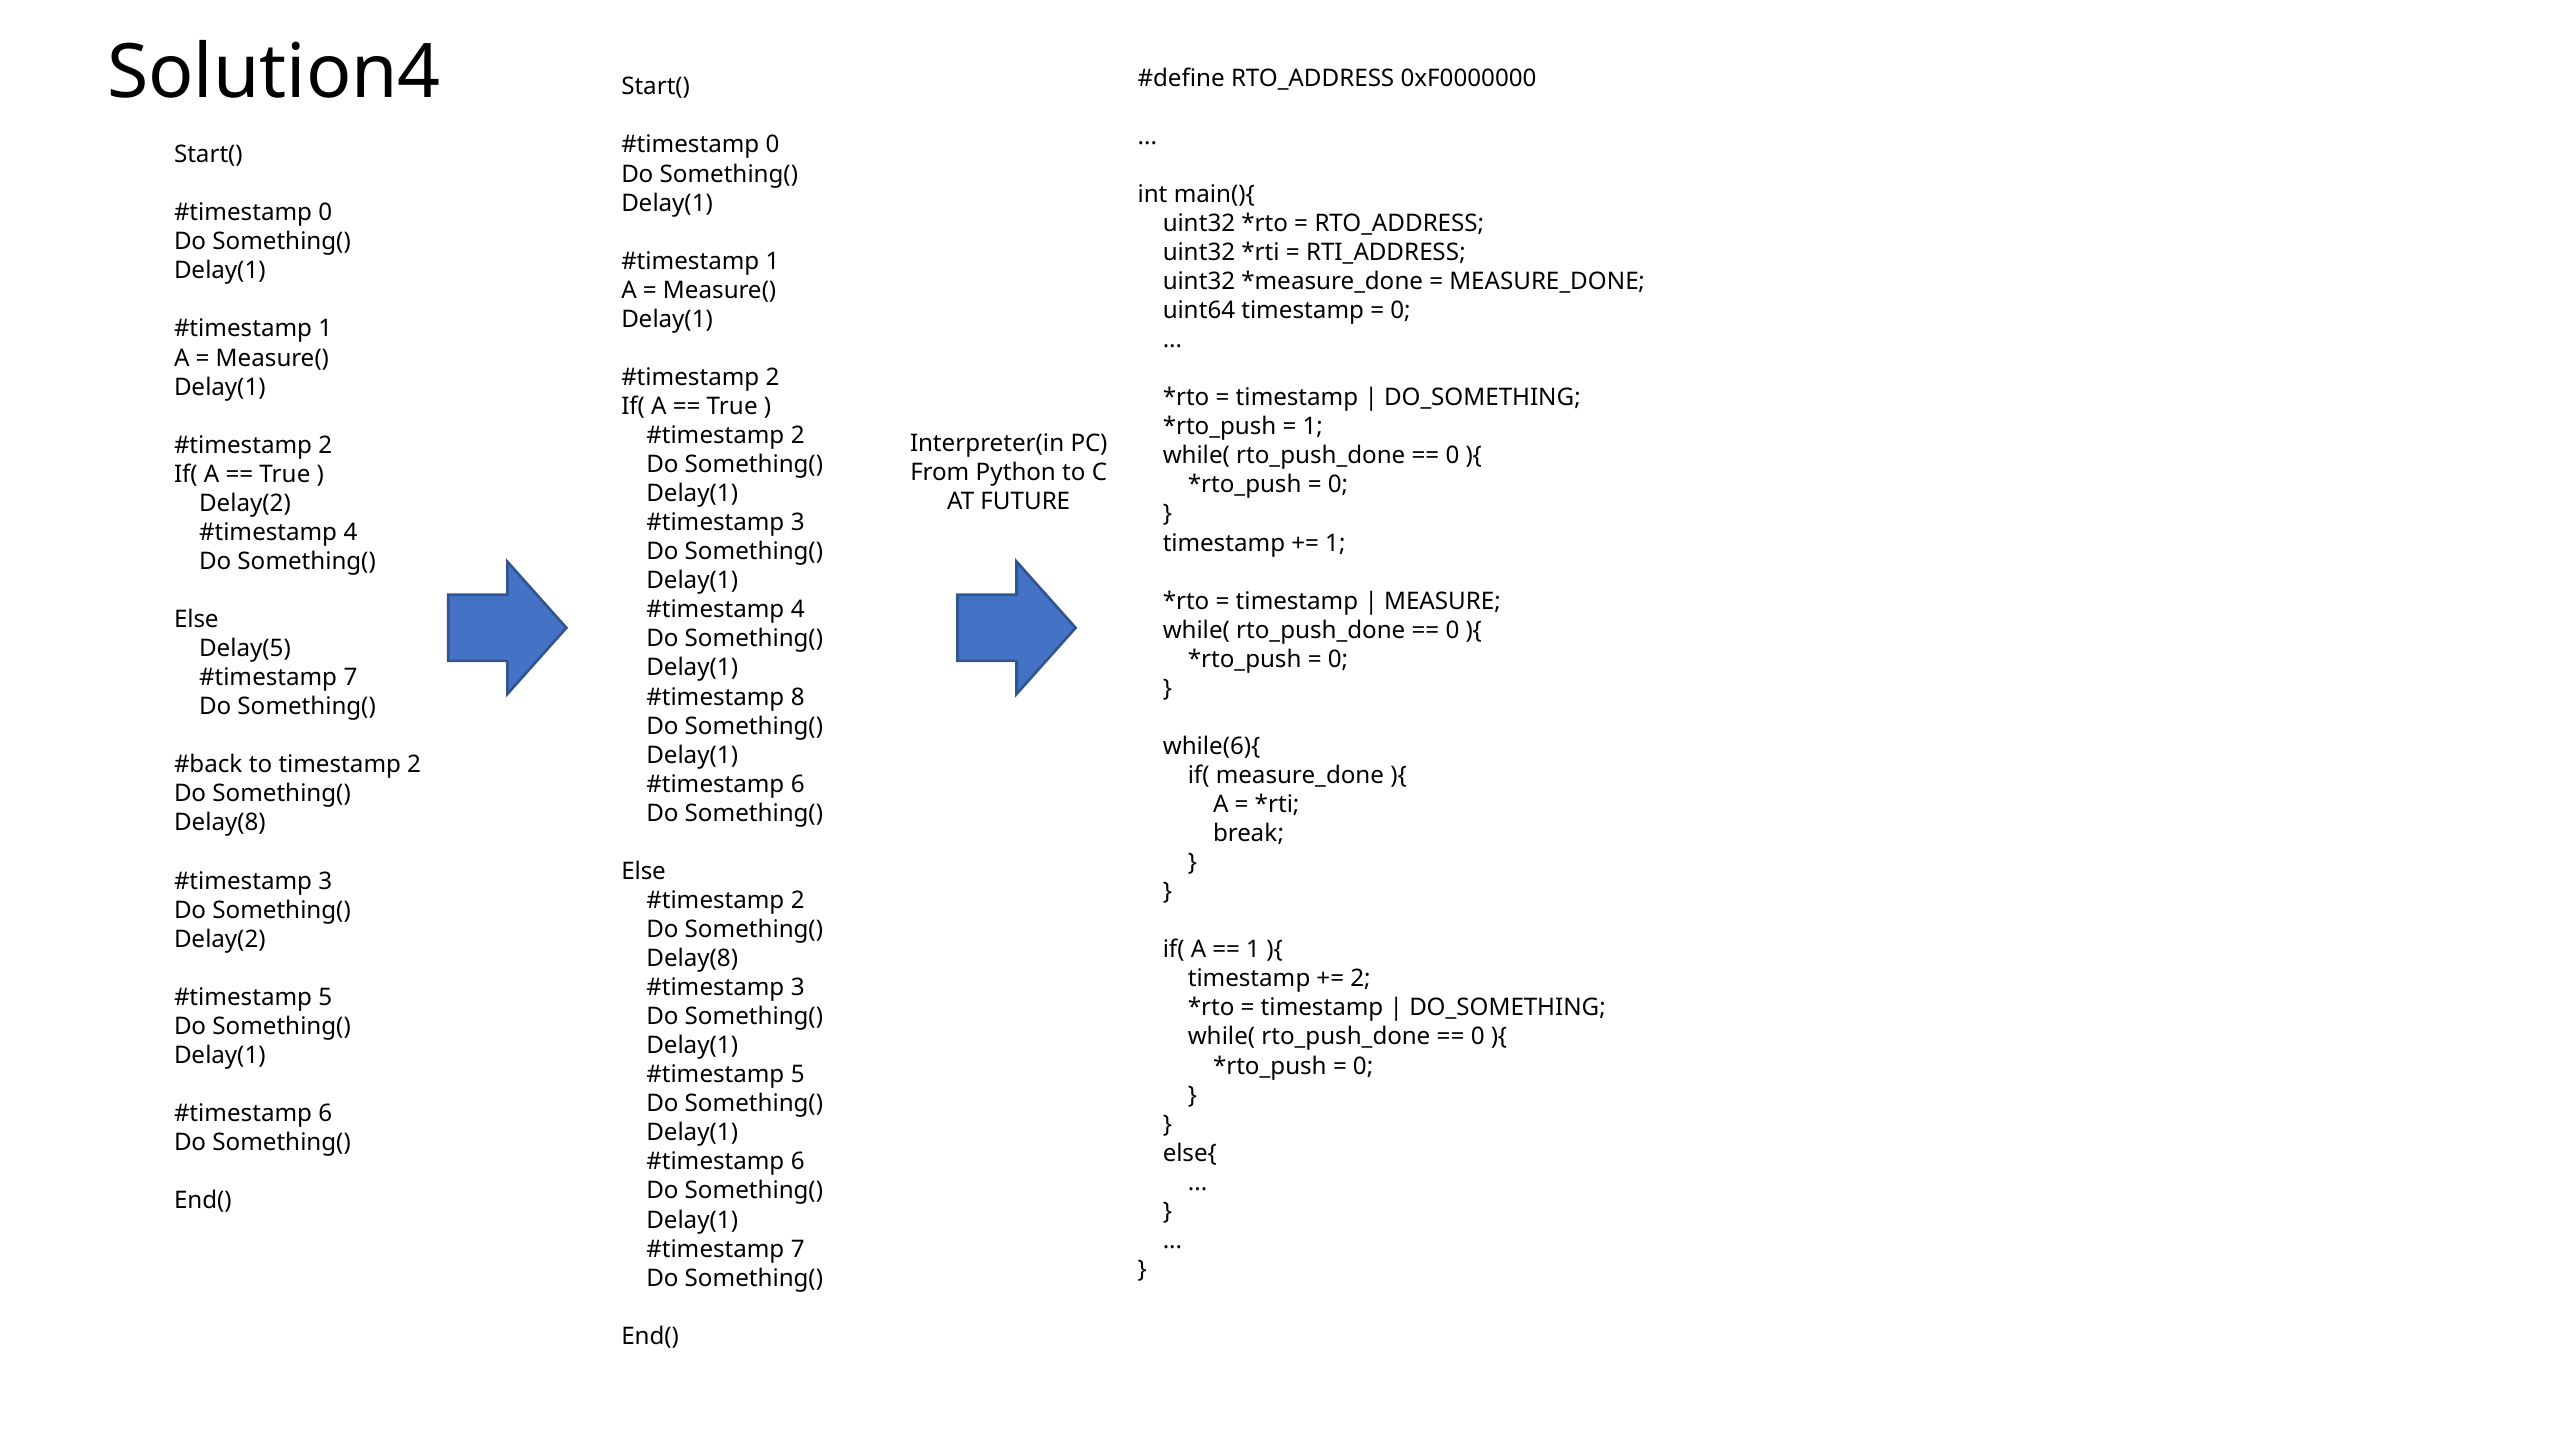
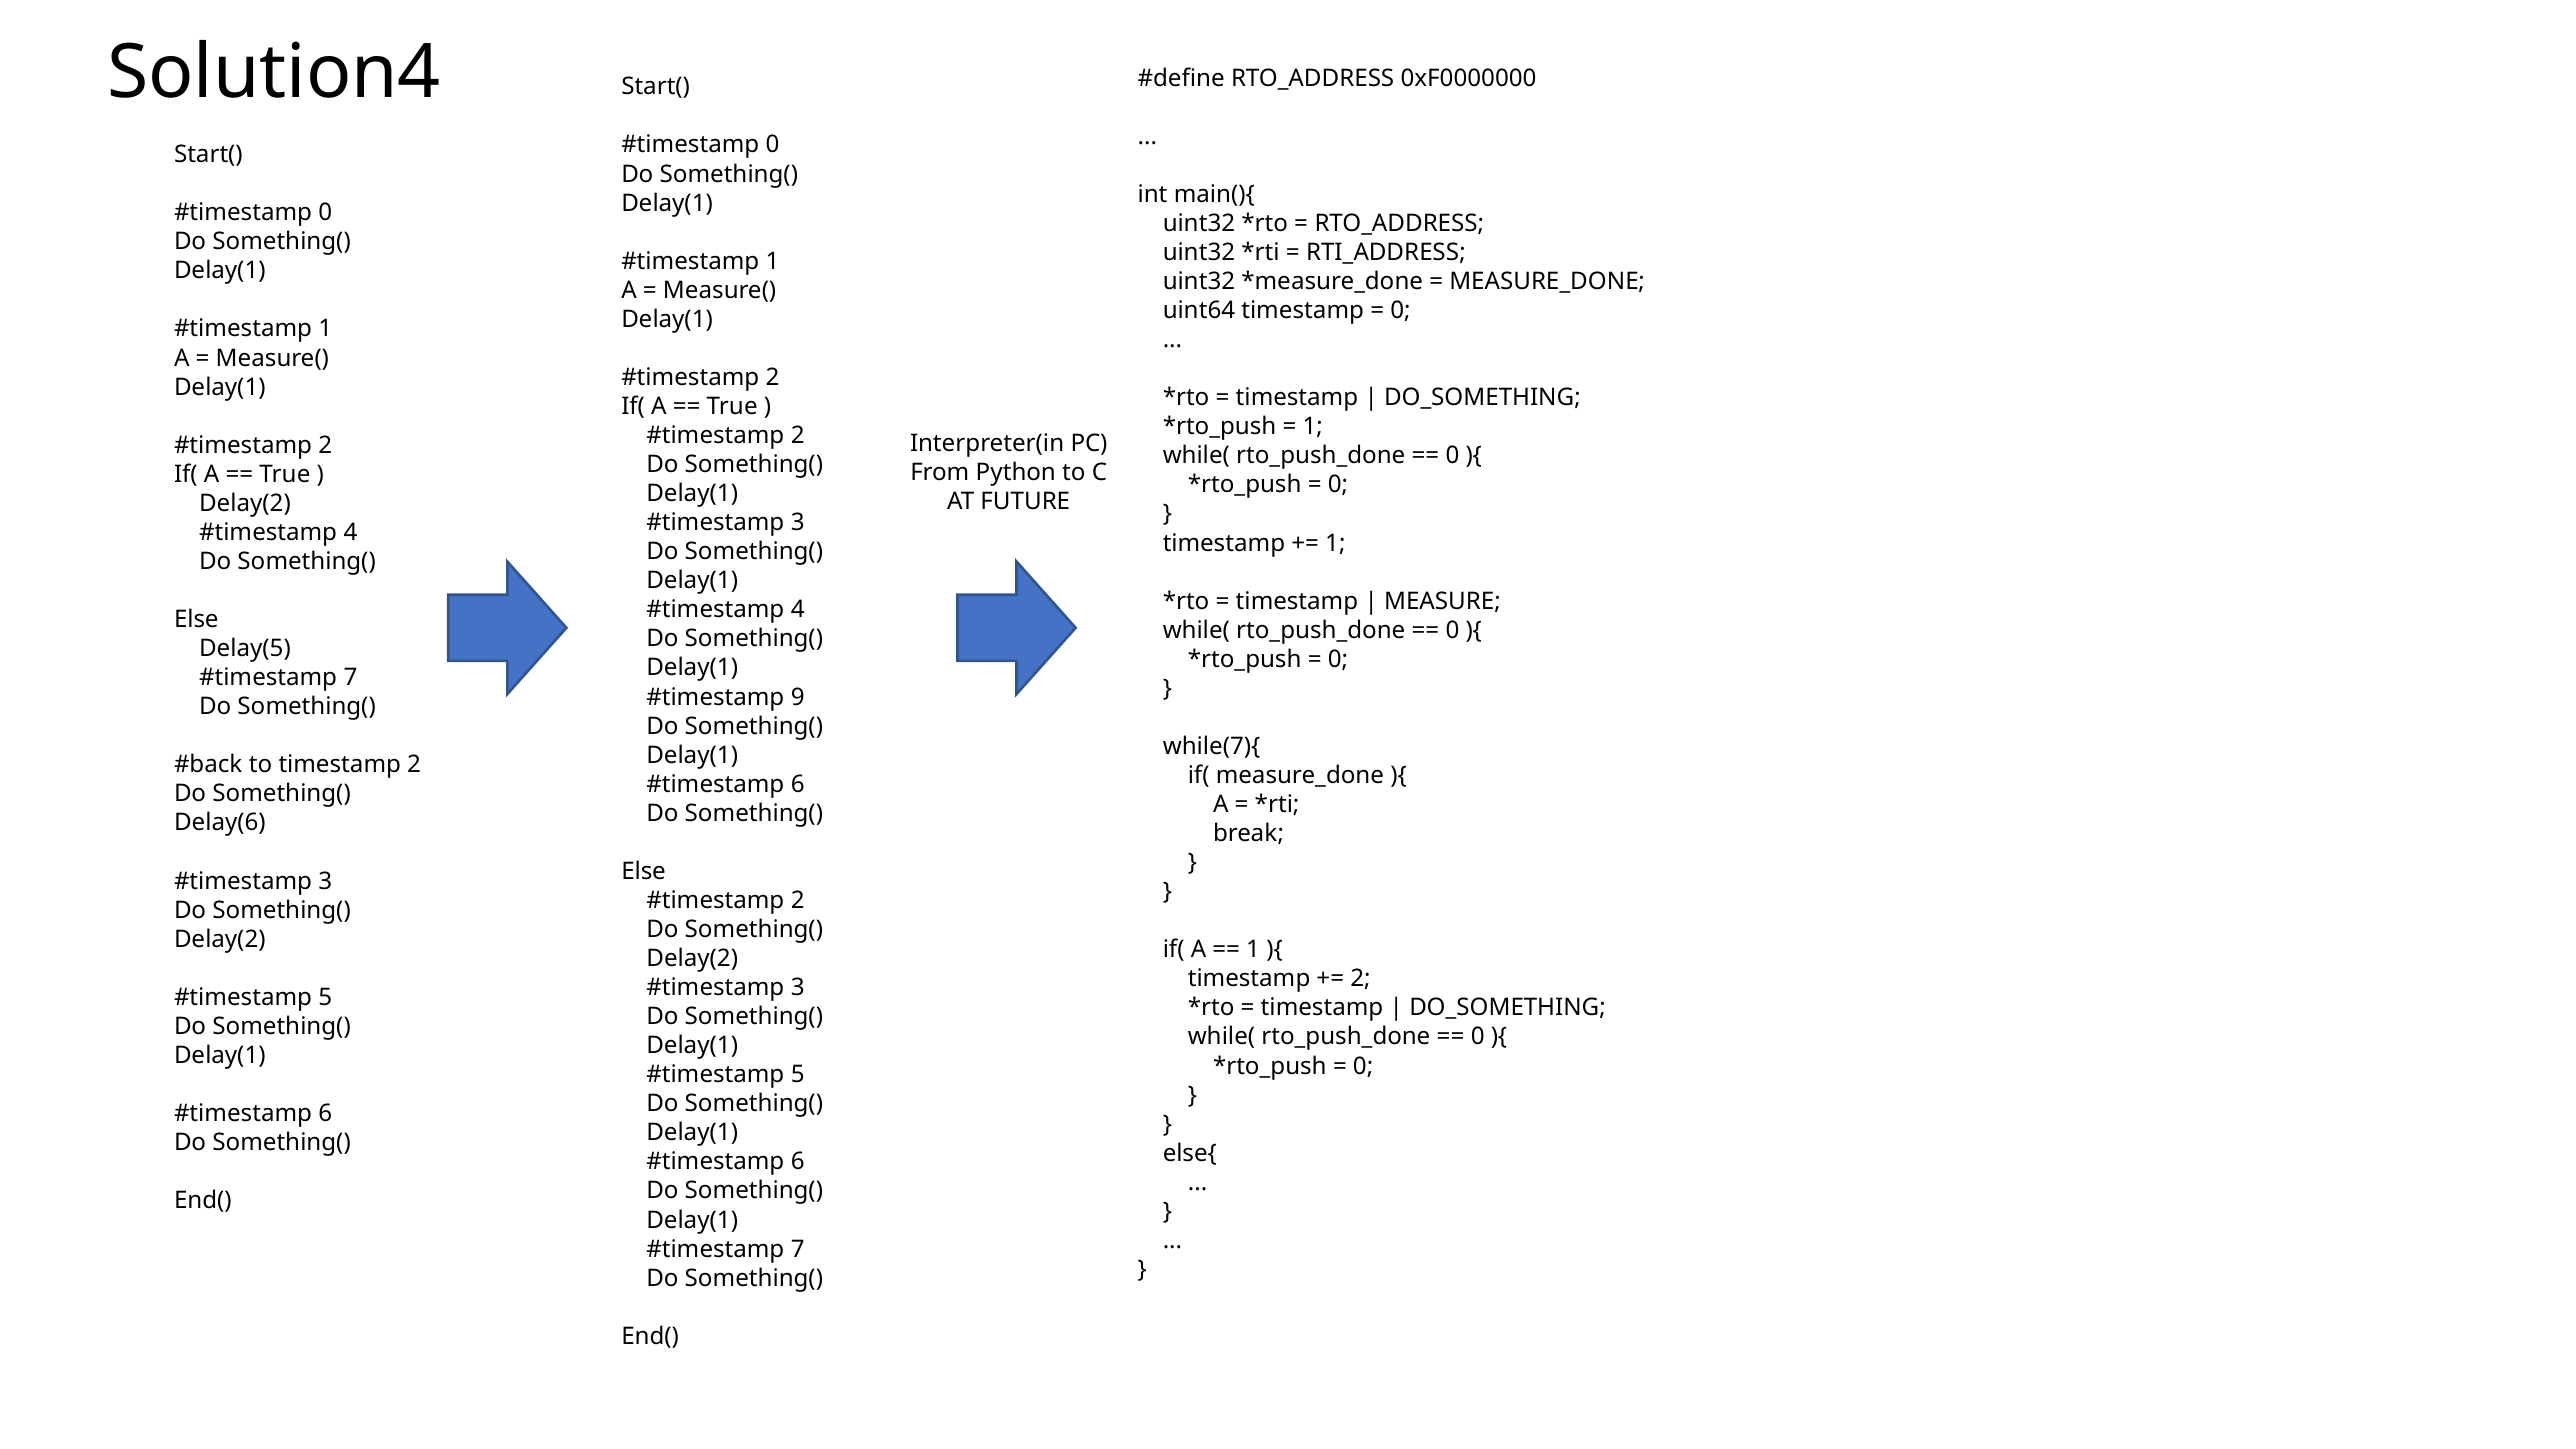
8: 8 -> 9
while(6){: while(6){ -> while(7){
Delay(8 at (220, 823): Delay(8 -> Delay(6
Delay(8 at (692, 959): Delay(8 -> Delay(2
